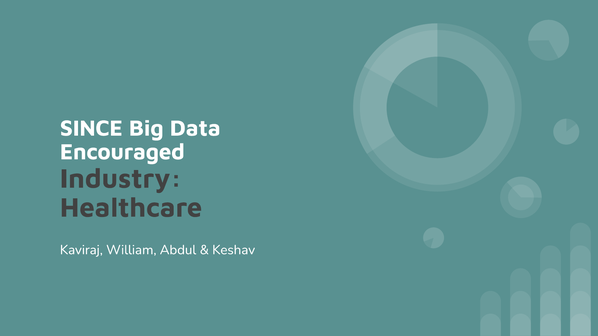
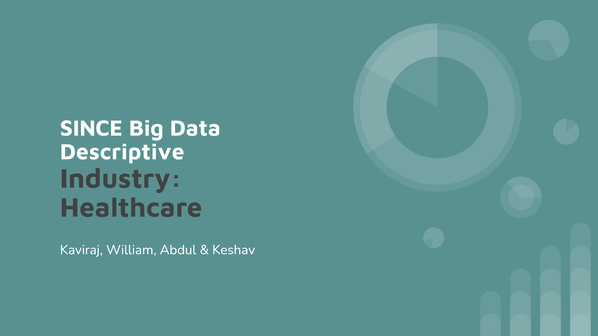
Encouraged: Encouraged -> Descriptive
